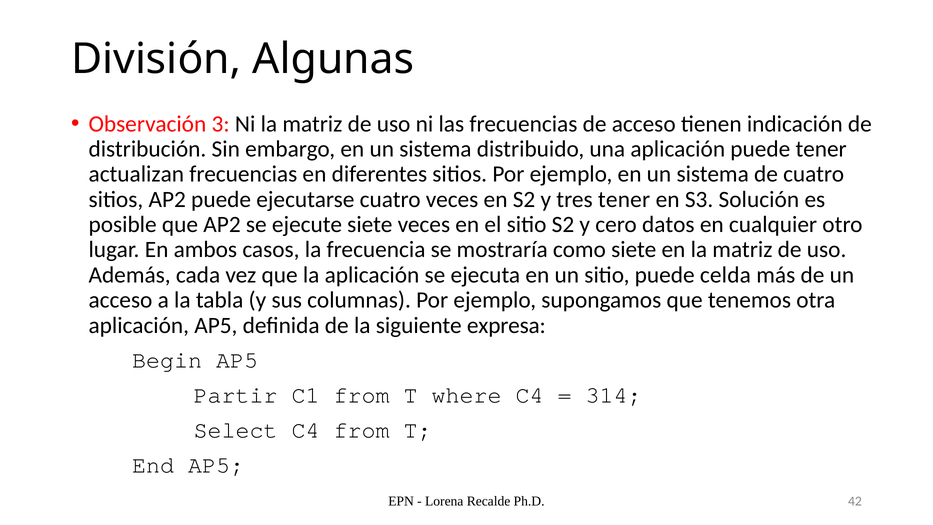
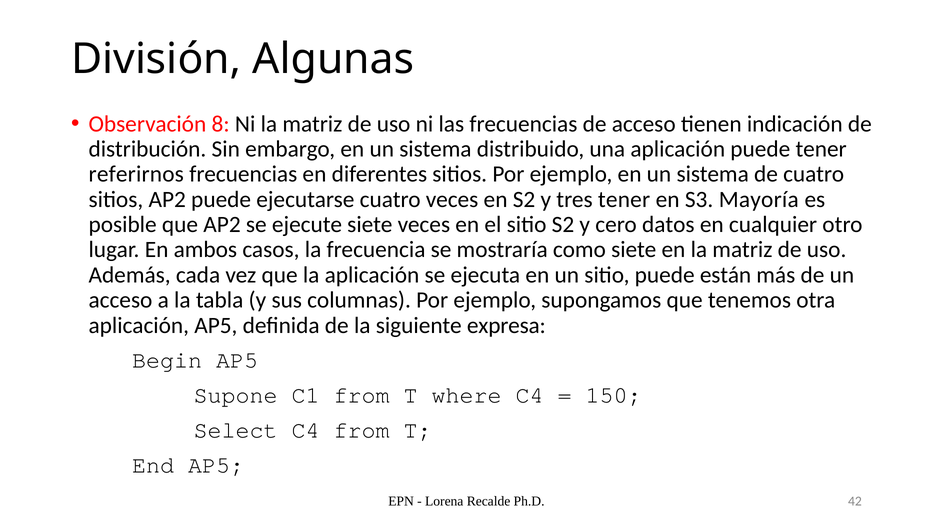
3: 3 -> 8
actualizan: actualizan -> referirnos
Solución: Solución -> Mayoría
celda: celda -> están
Partir: Partir -> Supone
314: 314 -> 150
